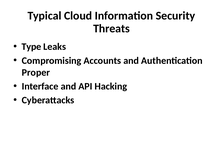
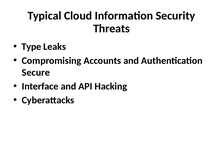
Proper: Proper -> Secure
